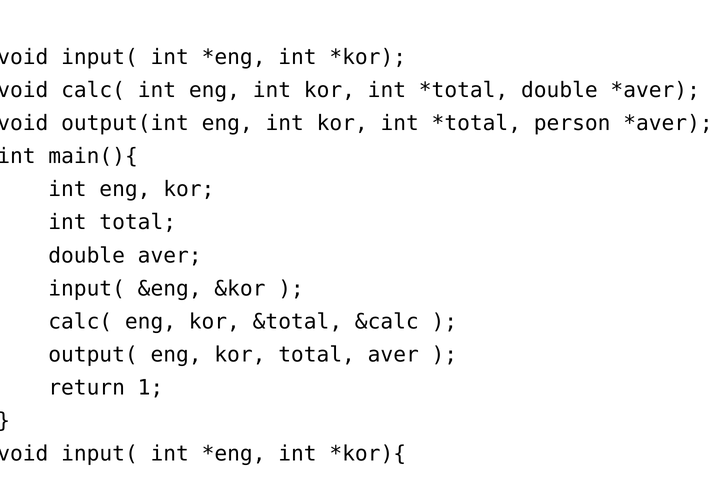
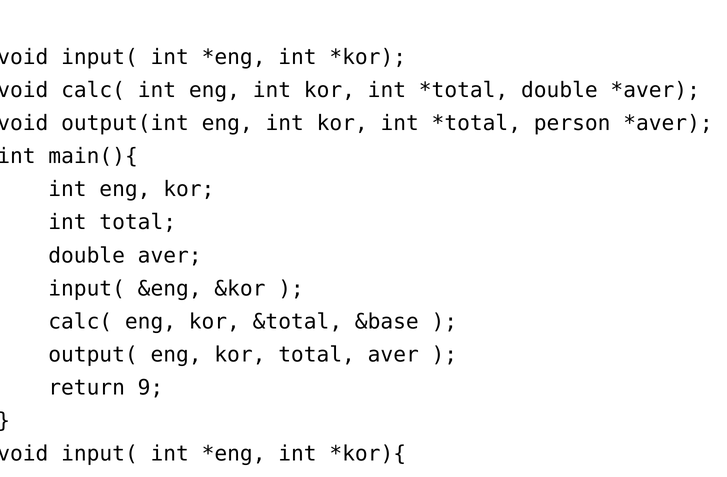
&calc: &calc -> &base
1: 1 -> 9
